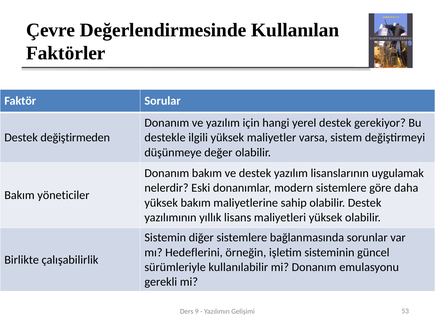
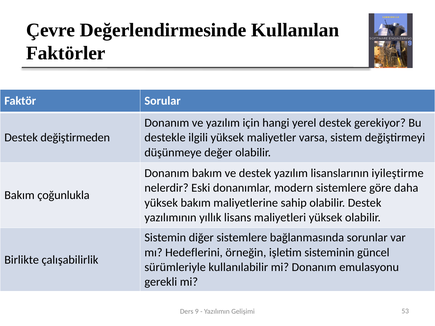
uygulamak: uygulamak -> iyileştirme
yöneticiler: yöneticiler -> çoğunlukla
